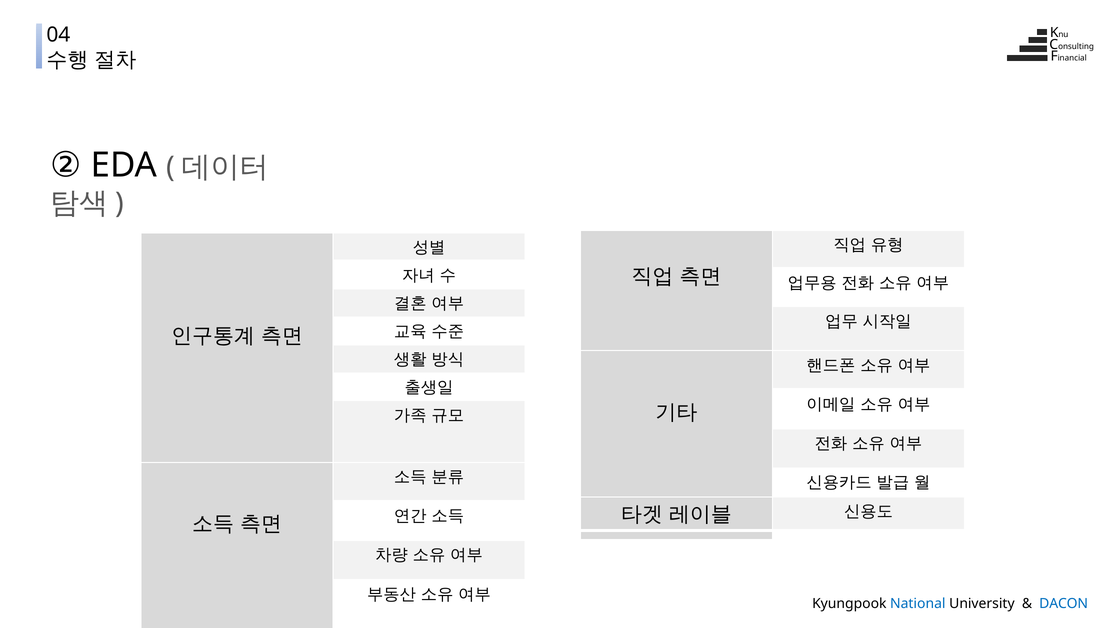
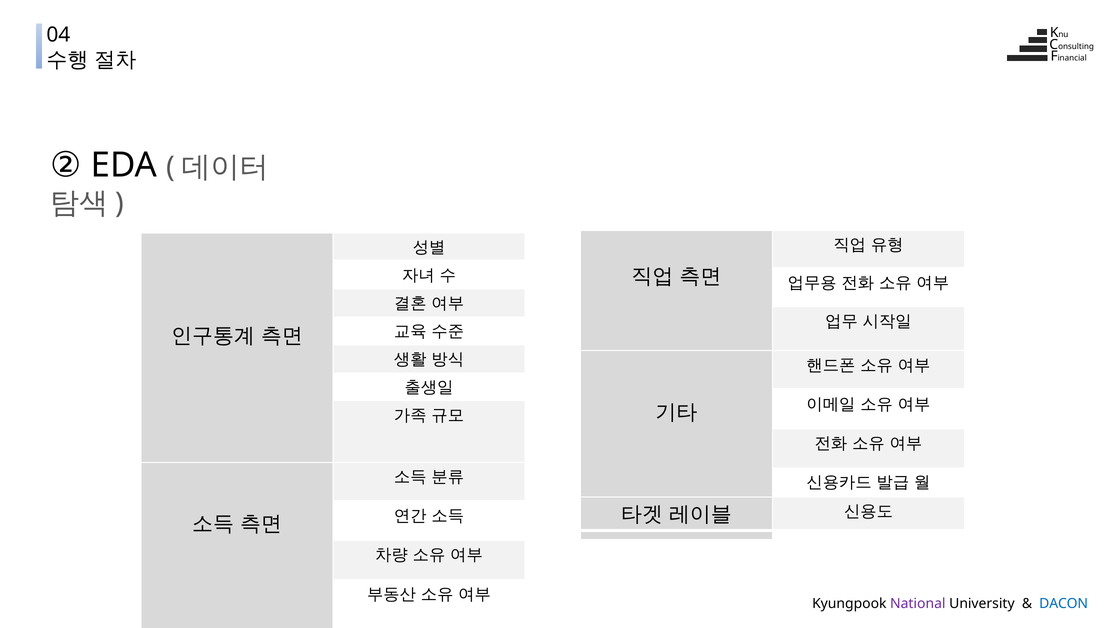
National colour: blue -> purple
